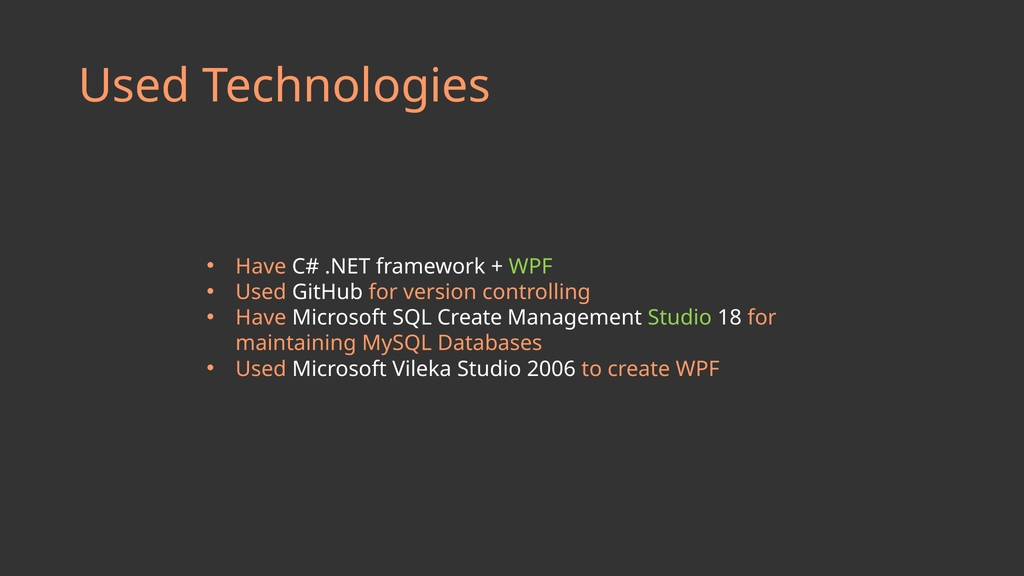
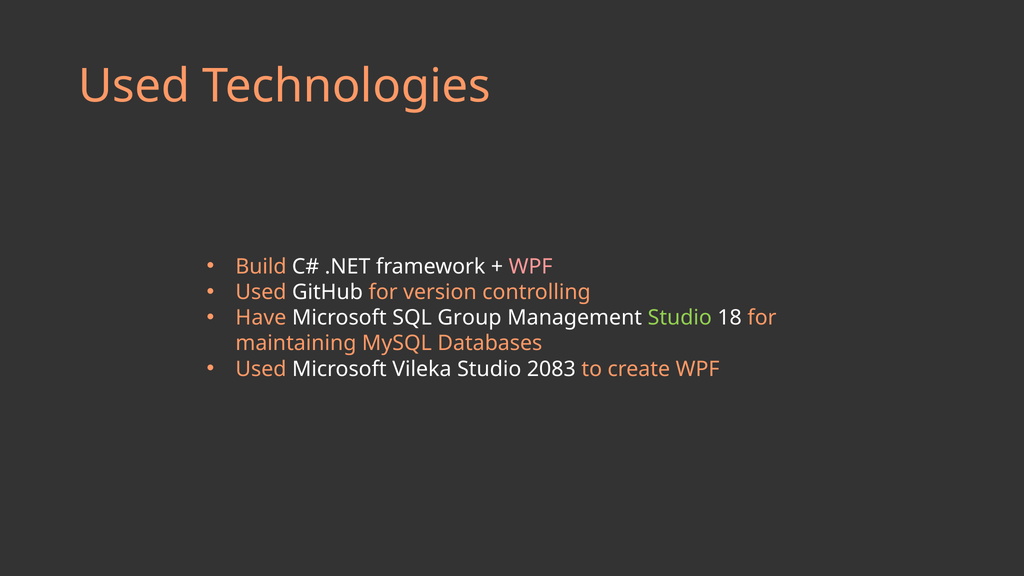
Have at (261, 267): Have -> Build
WPF at (531, 267) colour: light green -> pink
SQL Create: Create -> Group
2006: 2006 -> 2083
